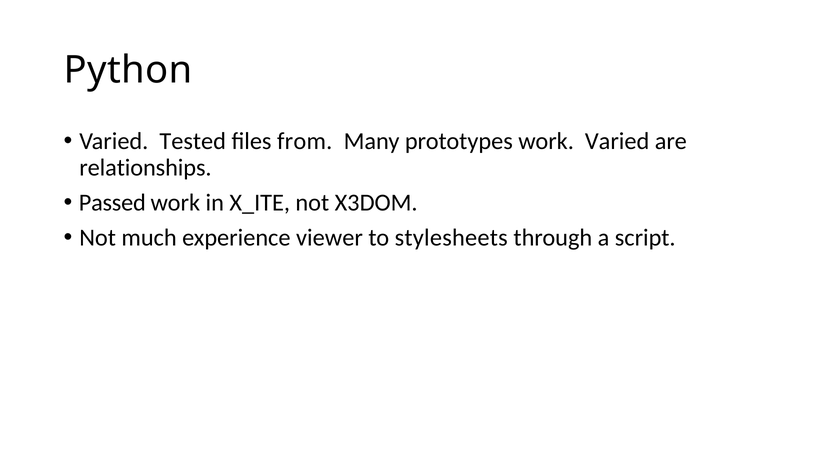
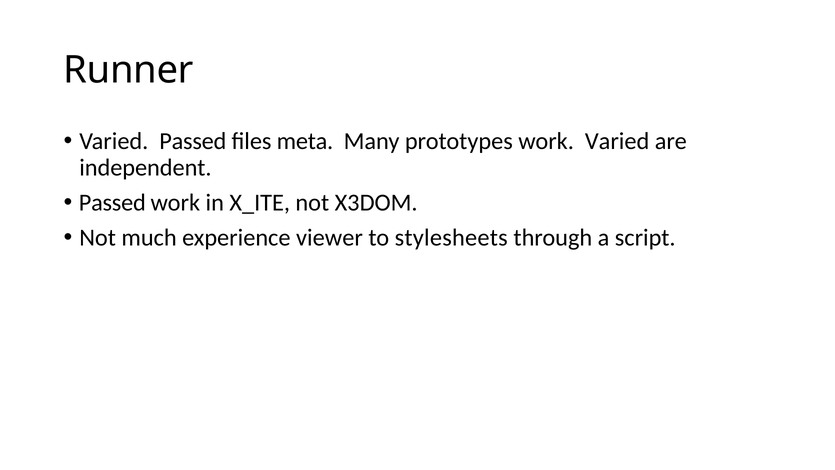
Python: Python -> Runner
Varied Tested: Tested -> Passed
from: from -> meta
relationships: relationships -> independent
